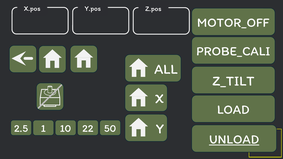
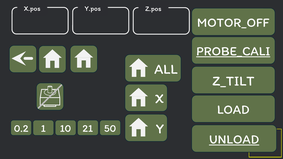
PROBE_CALI underline: none -> present
2.5: 2.5 -> 0.2
22: 22 -> 21
